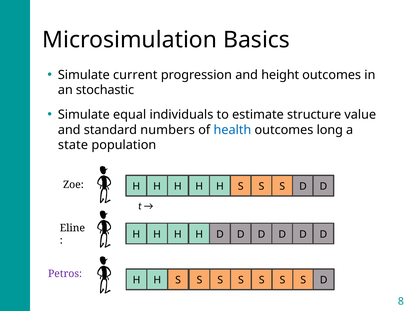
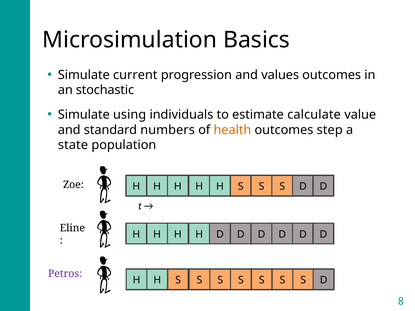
height: height -> values
equal: equal -> using
structure: structure -> calculate
health colour: blue -> orange
long: long -> step
